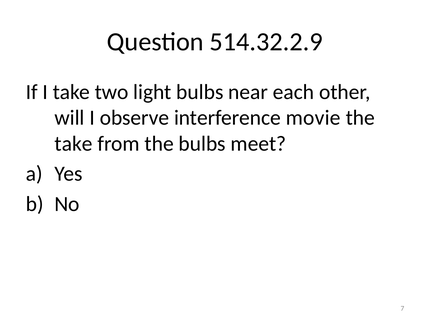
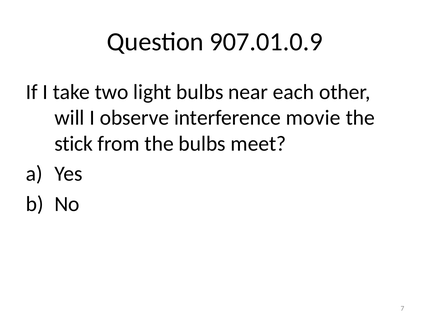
514.32.2.9: 514.32.2.9 -> 907.01.0.9
take at (74, 143): take -> stick
